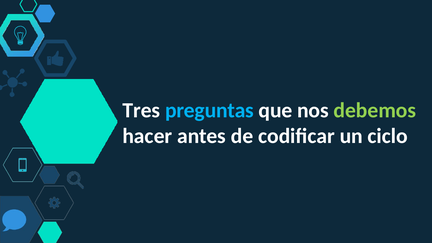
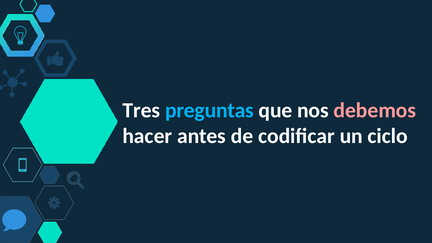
debemos colour: light green -> pink
